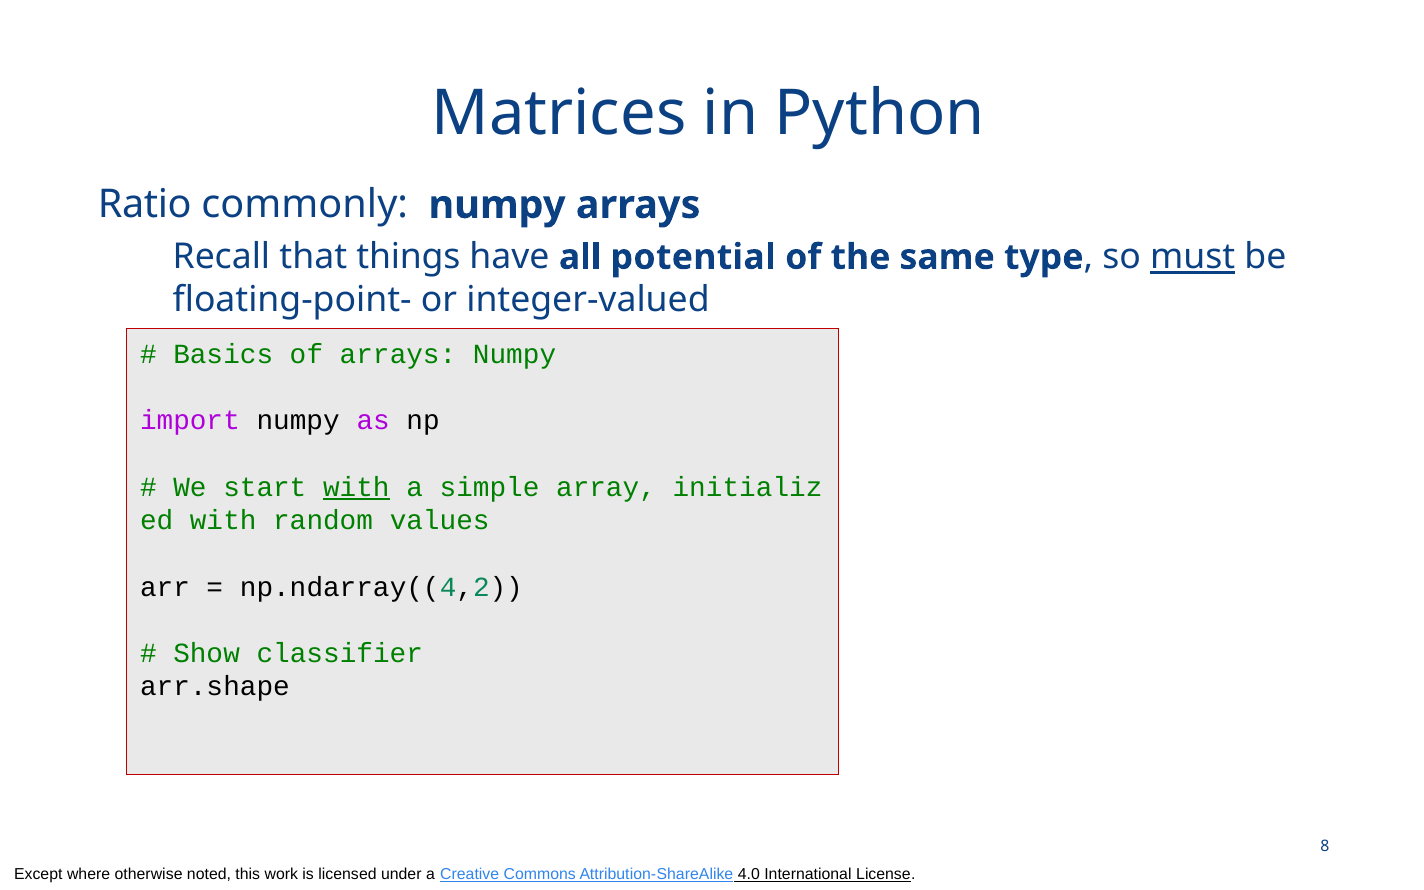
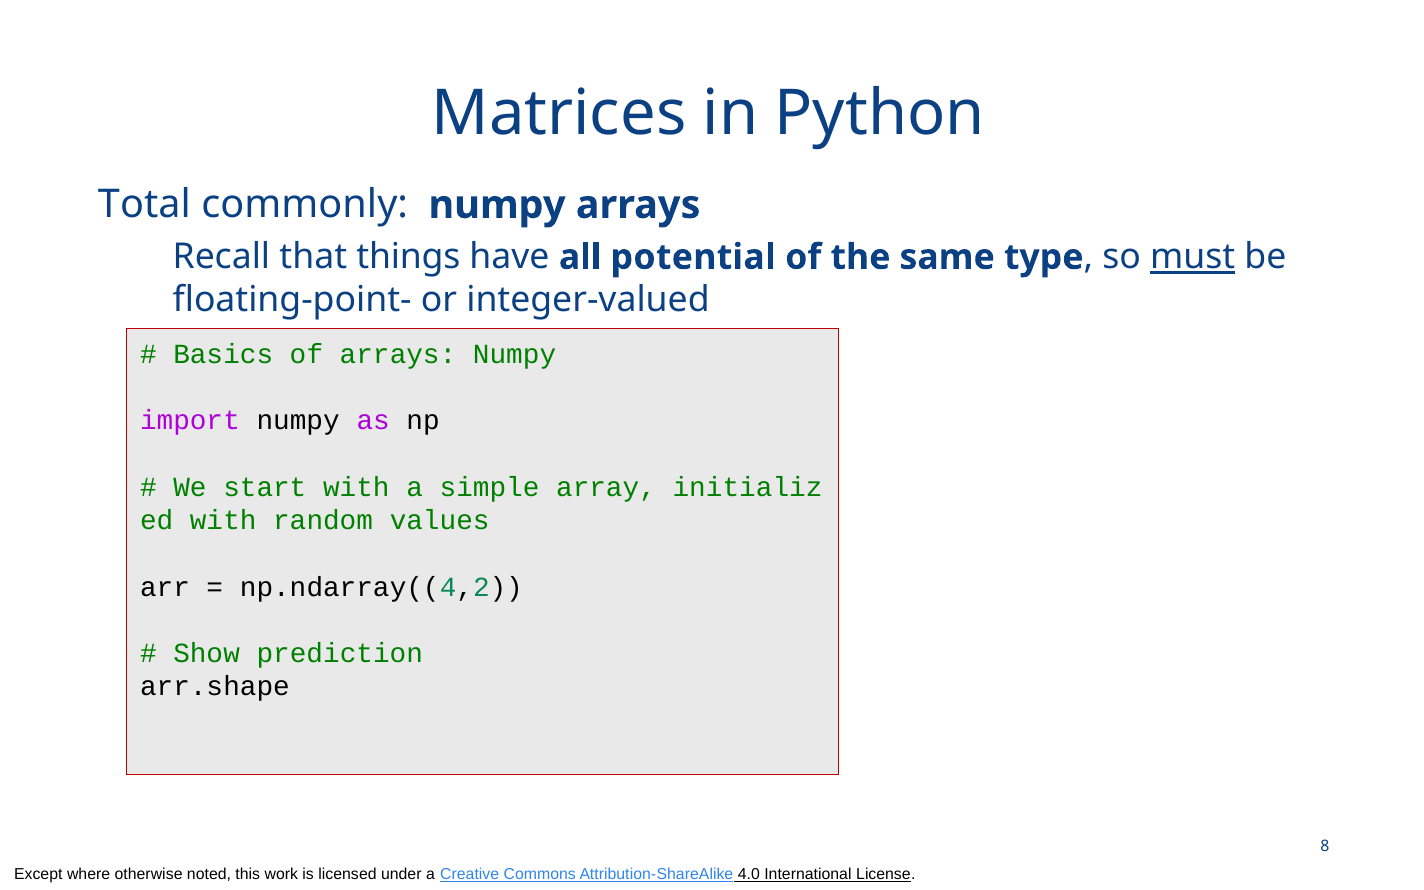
Ratio: Ratio -> Total
with at (356, 487) underline: present -> none
classifier: classifier -> prediction
